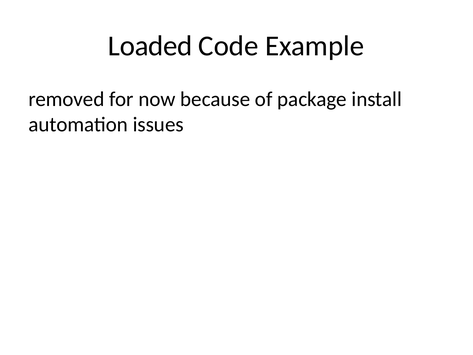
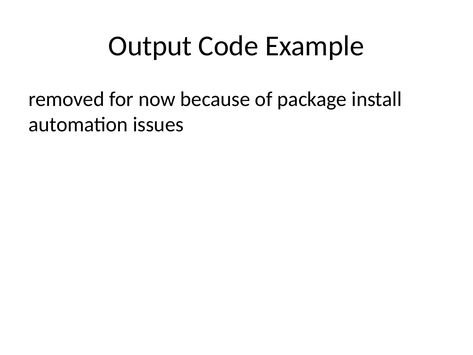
Loaded: Loaded -> Output
